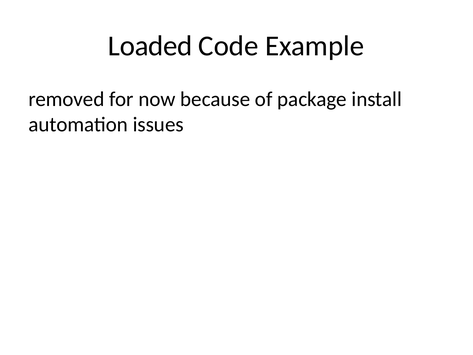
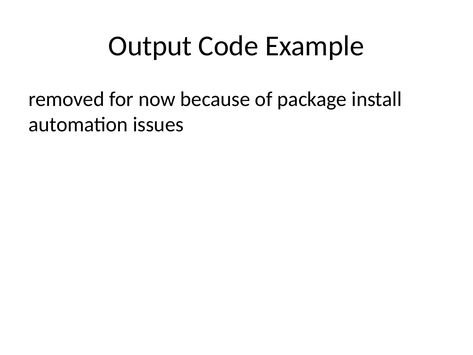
Loaded: Loaded -> Output
